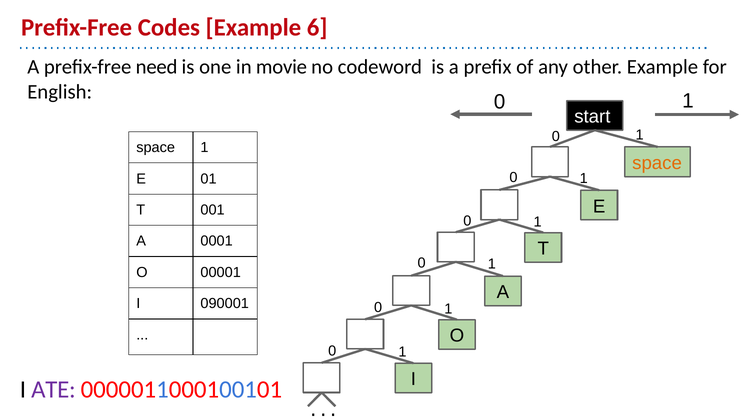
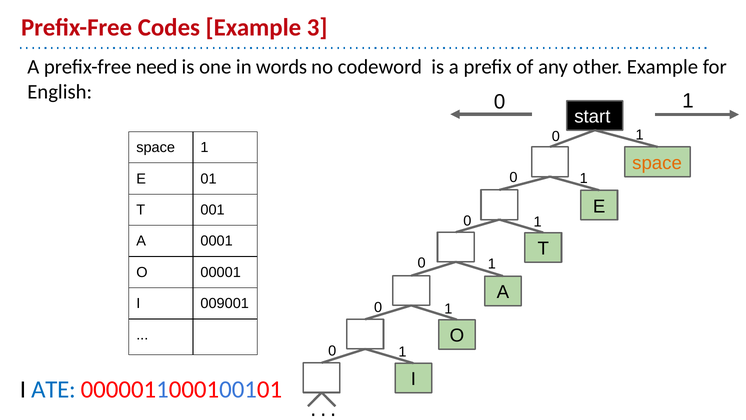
6: 6 -> 3
movie: movie -> words
090001: 090001 -> 009001
ATE colour: purple -> blue
